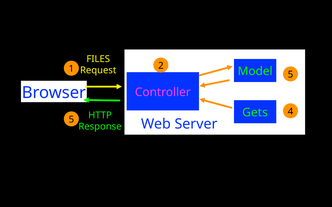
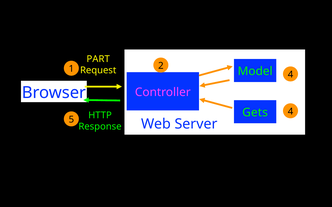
FILES: FILES -> PART
Model 5: 5 -> 4
